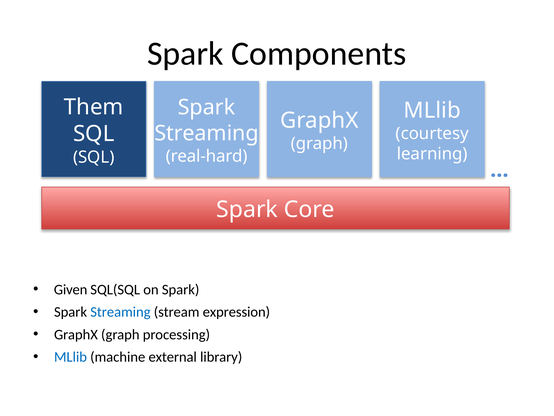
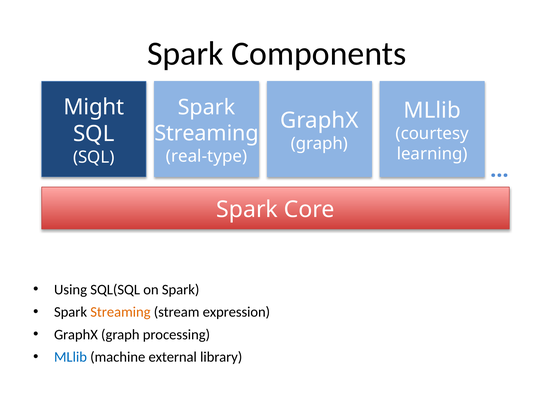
Them: Them -> Might
real-hard: real-hard -> real-type
Given: Given -> Using
Streaming at (120, 312) colour: blue -> orange
